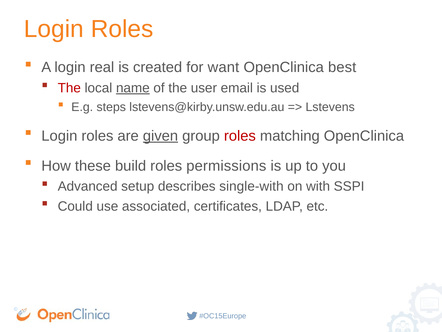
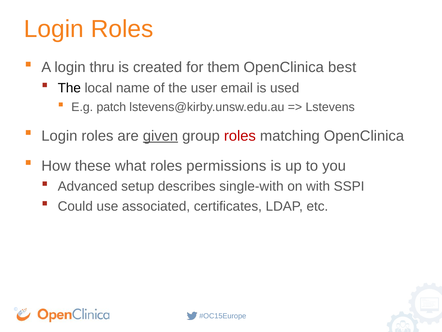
real: real -> thru
want: want -> them
The at (69, 88) colour: red -> black
name underline: present -> none
steps: steps -> patch
build: build -> what
